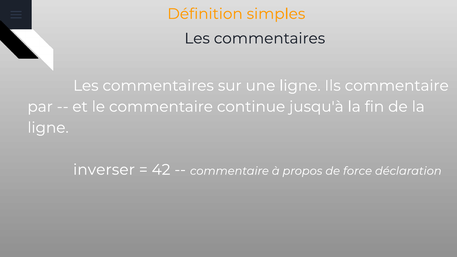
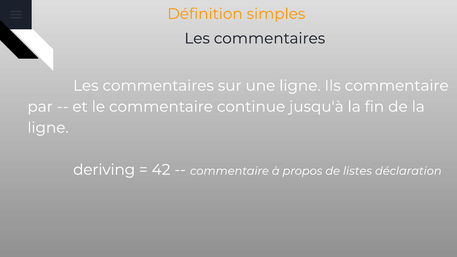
inverser: inverser -> deriving
force: force -> listes
